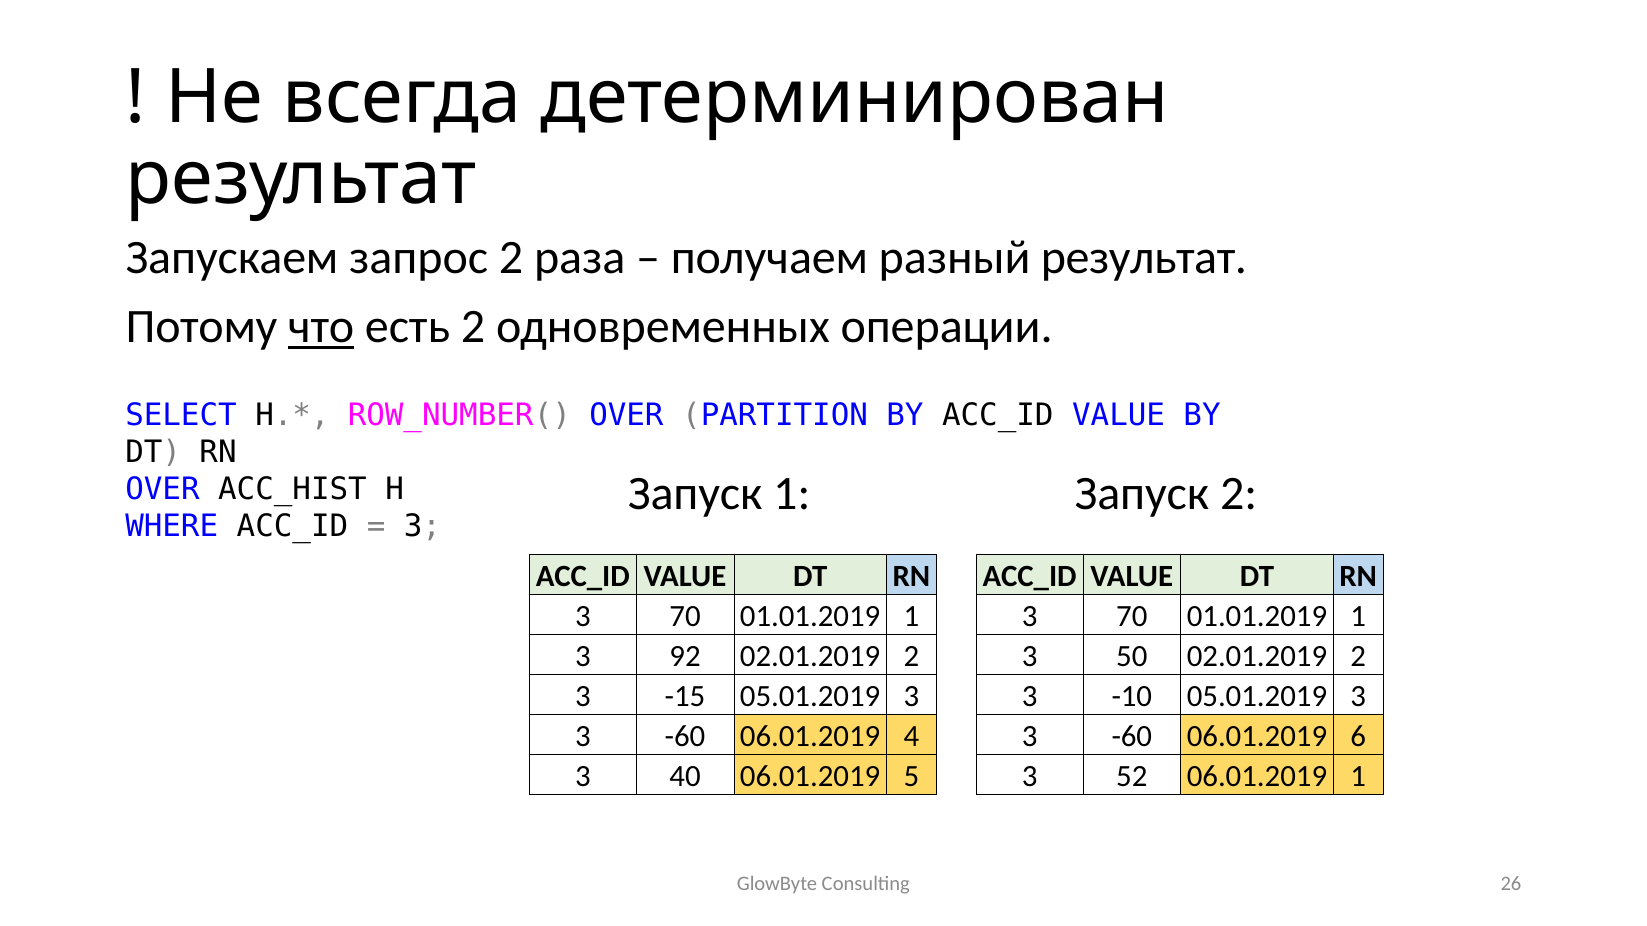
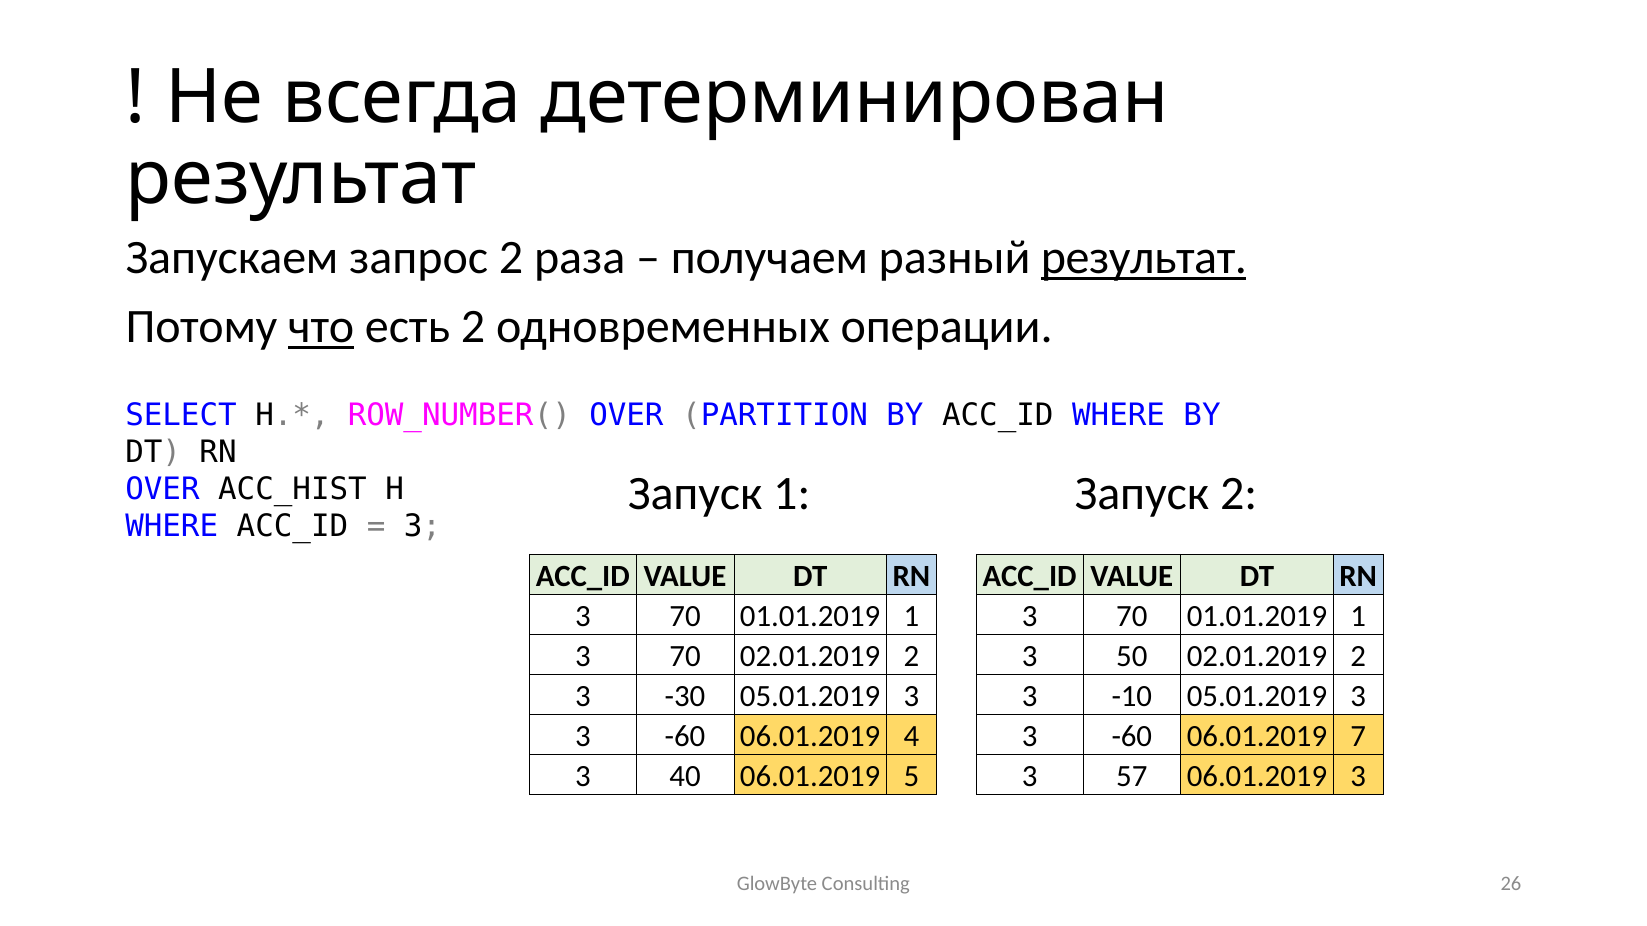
результат at (1144, 258) underline: none -> present
BY ACC_ID VALUE: VALUE -> WHERE
92 at (685, 656): 92 -> 70
-15: -15 -> -30
6: 6 -> 7
52: 52 -> 57
06.01.2019 1: 1 -> 3
